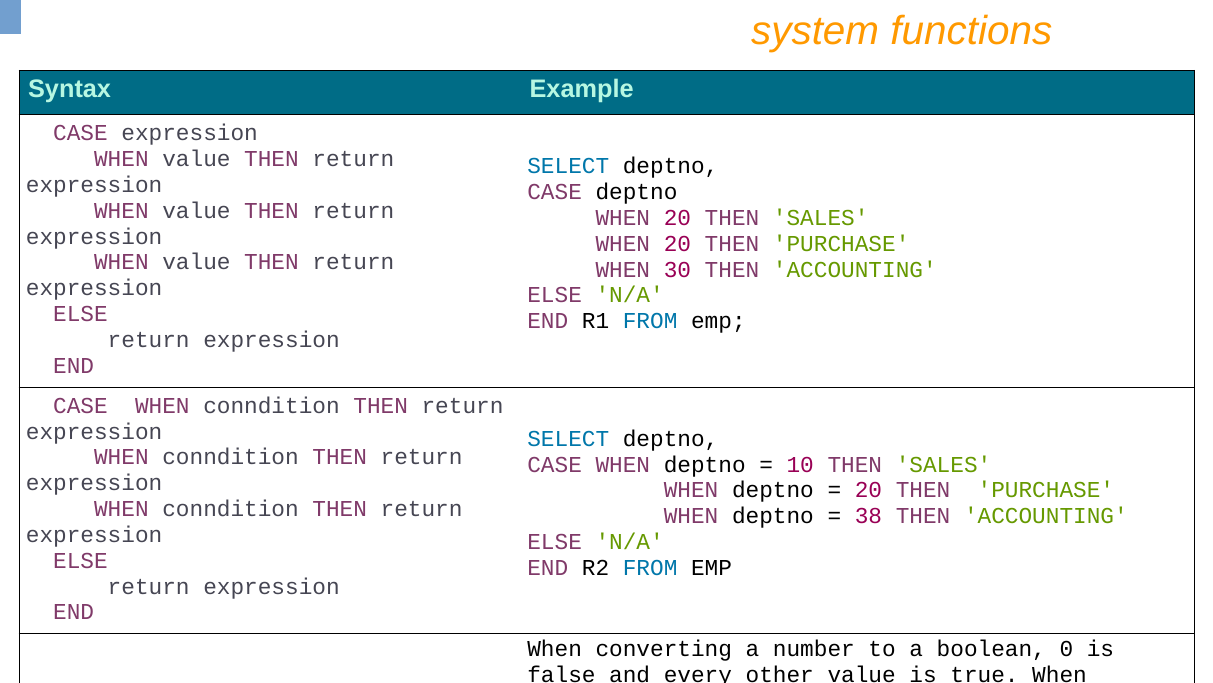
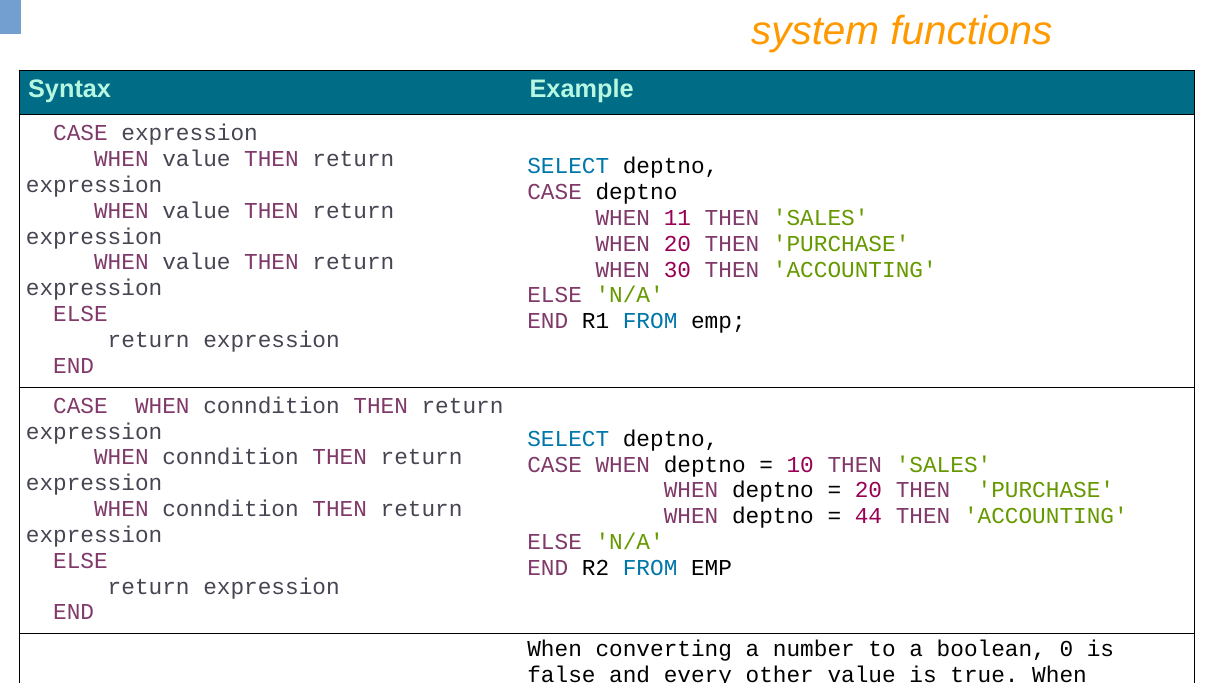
20 at (677, 218): 20 -> 11
38: 38 -> 44
